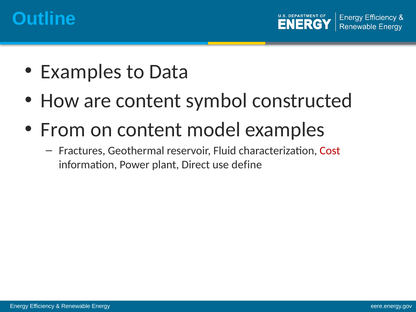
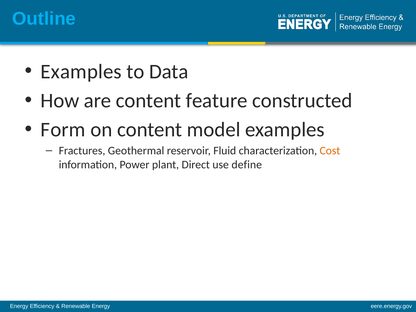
symbol: symbol -> feature
From: From -> Form
Cost colour: red -> orange
